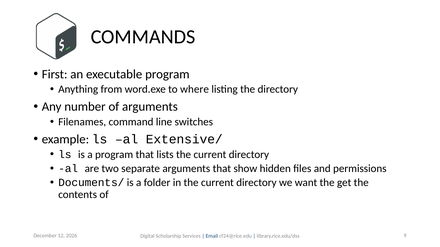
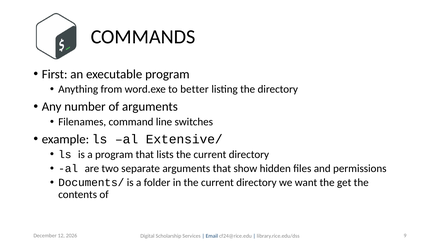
where: where -> better
